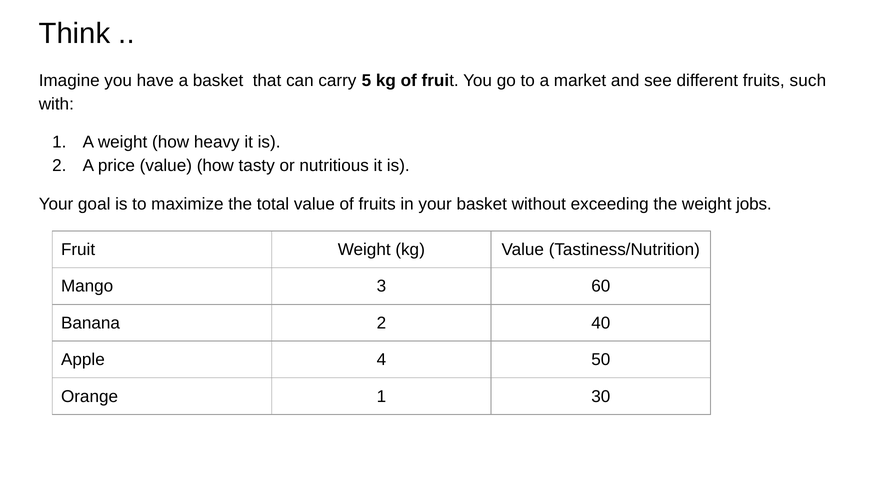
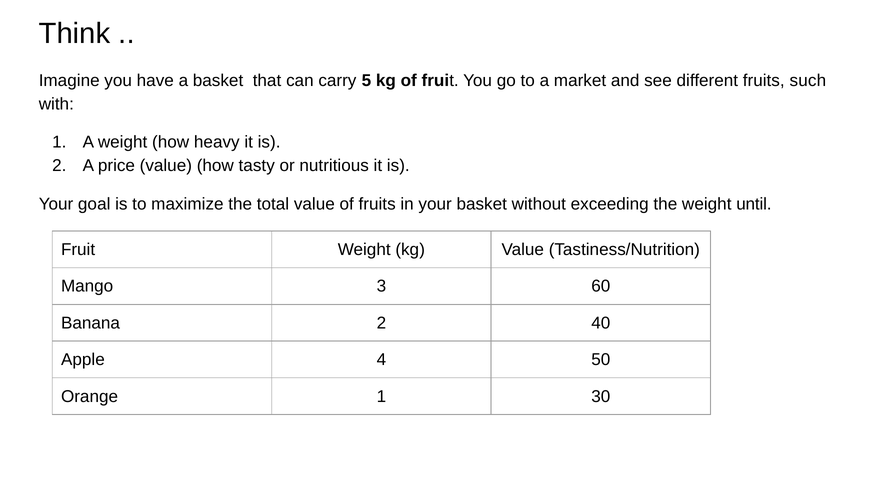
jobs: jobs -> until
